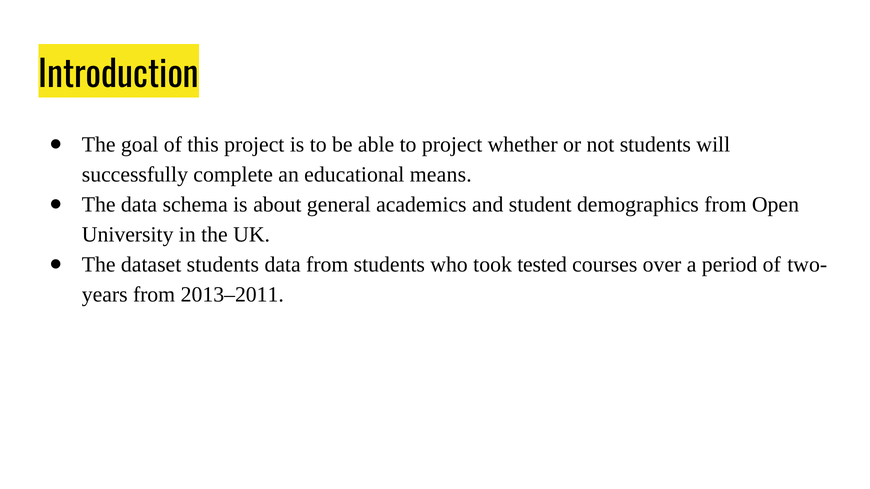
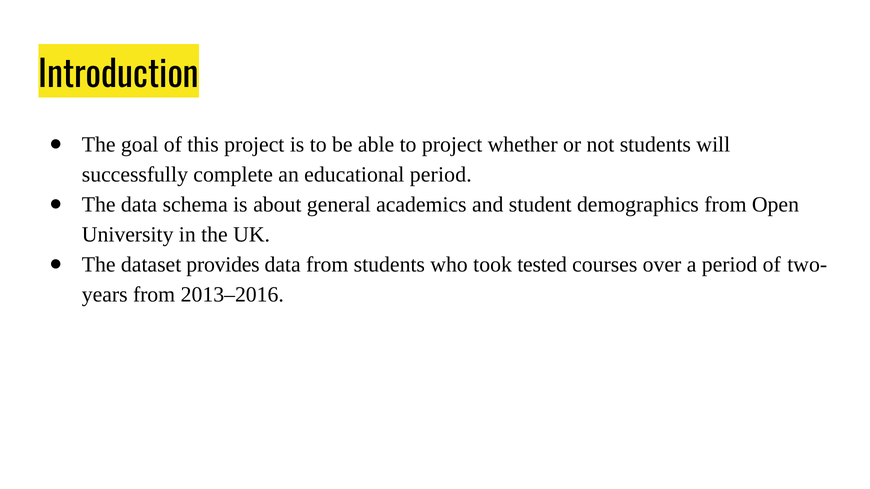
educational means: means -> period
dataset students: students -> provides
2013–2011: 2013–2011 -> 2013–2016
